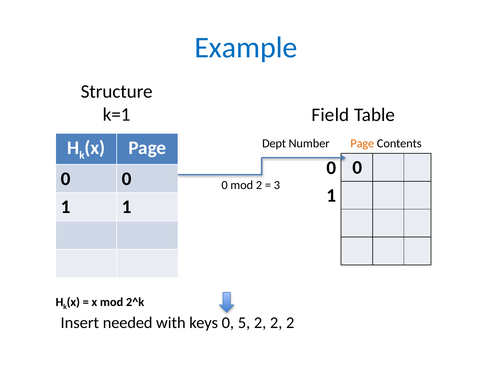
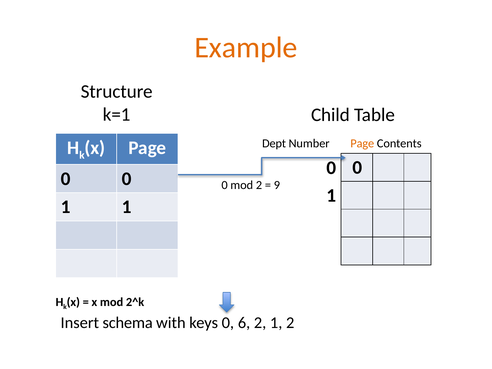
Example colour: blue -> orange
Field: Field -> Child
3: 3 -> 9
needed: needed -> schema
5: 5 -> 6
2 at (276, 323): 2 -> 1
